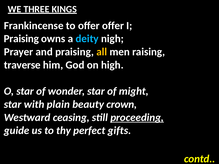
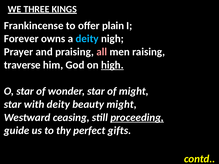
offer offer: offer -> plain
Praising at (21, 39): Praising -> Forever
all colour: yellow -> pink
high underline: none -> present
with plain: plain -> deity
beauty crown: crown -> might
